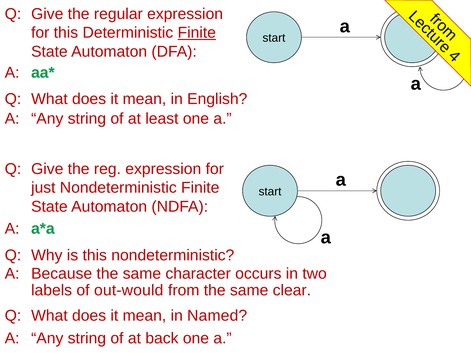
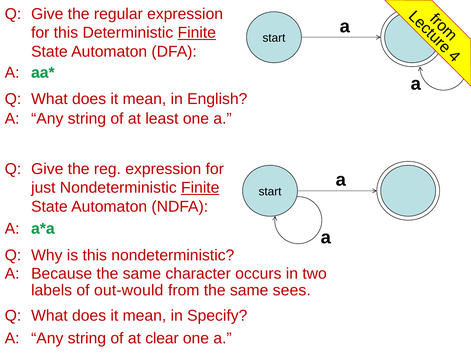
Finite at (200, 188) underline: none -> present
clear: clear -> sees
Named: Named -> Specify
back: back -> clear
